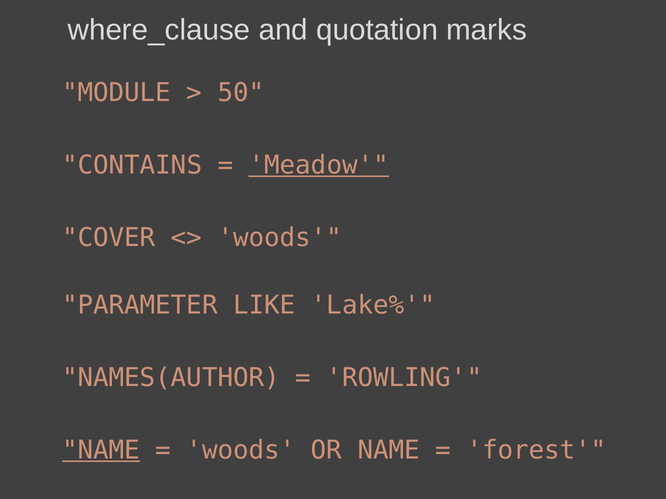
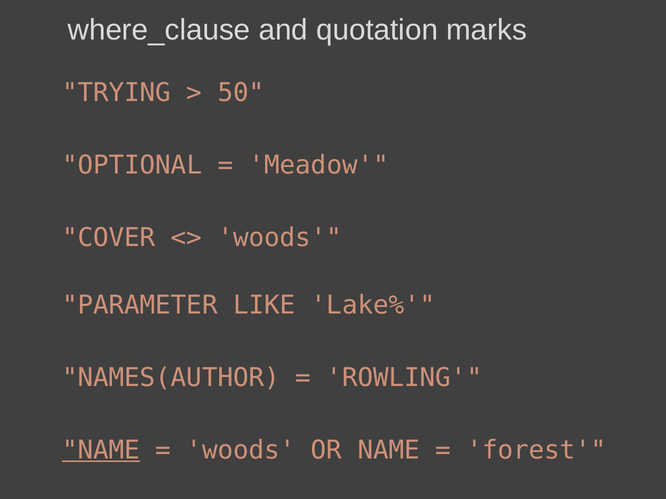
MODULE: MODULE -> TRYING
CONTAINS: CONTAINS -> OPTIONAL
Meadow underline: present -> none
